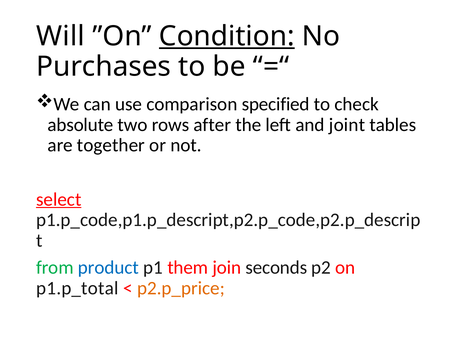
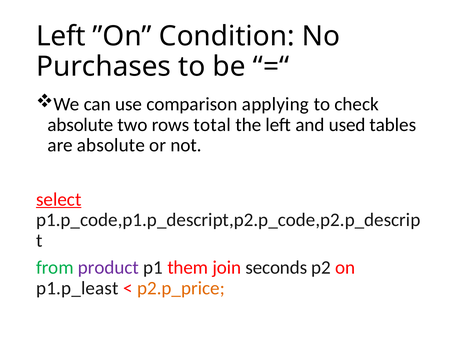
Will at (61, 36): Will -> Left
Condition underline: present -> none
specified: specified -> applying
after: after -> total
joint: joint -> used
are together: together -> absolute
product colour: blue -> purple
p1.p_total: p1.p_total -> p1.p_least
